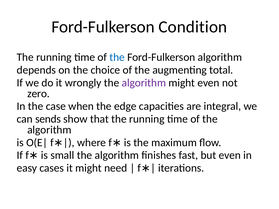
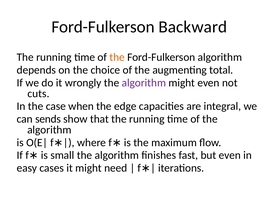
Condition: Condition -> Backward
the at (117, 57) colour: blue -> orange
zero: zero -> cuts
